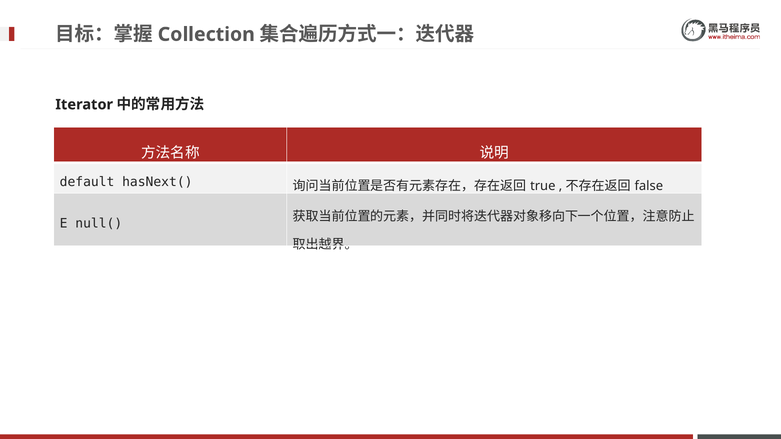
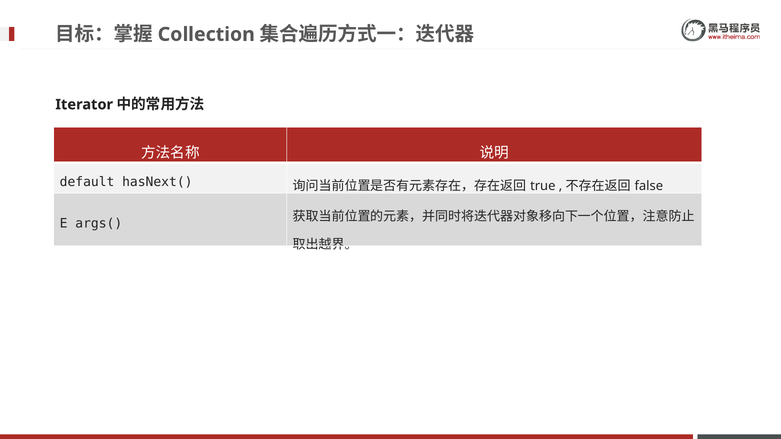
null(: null( -> args(
